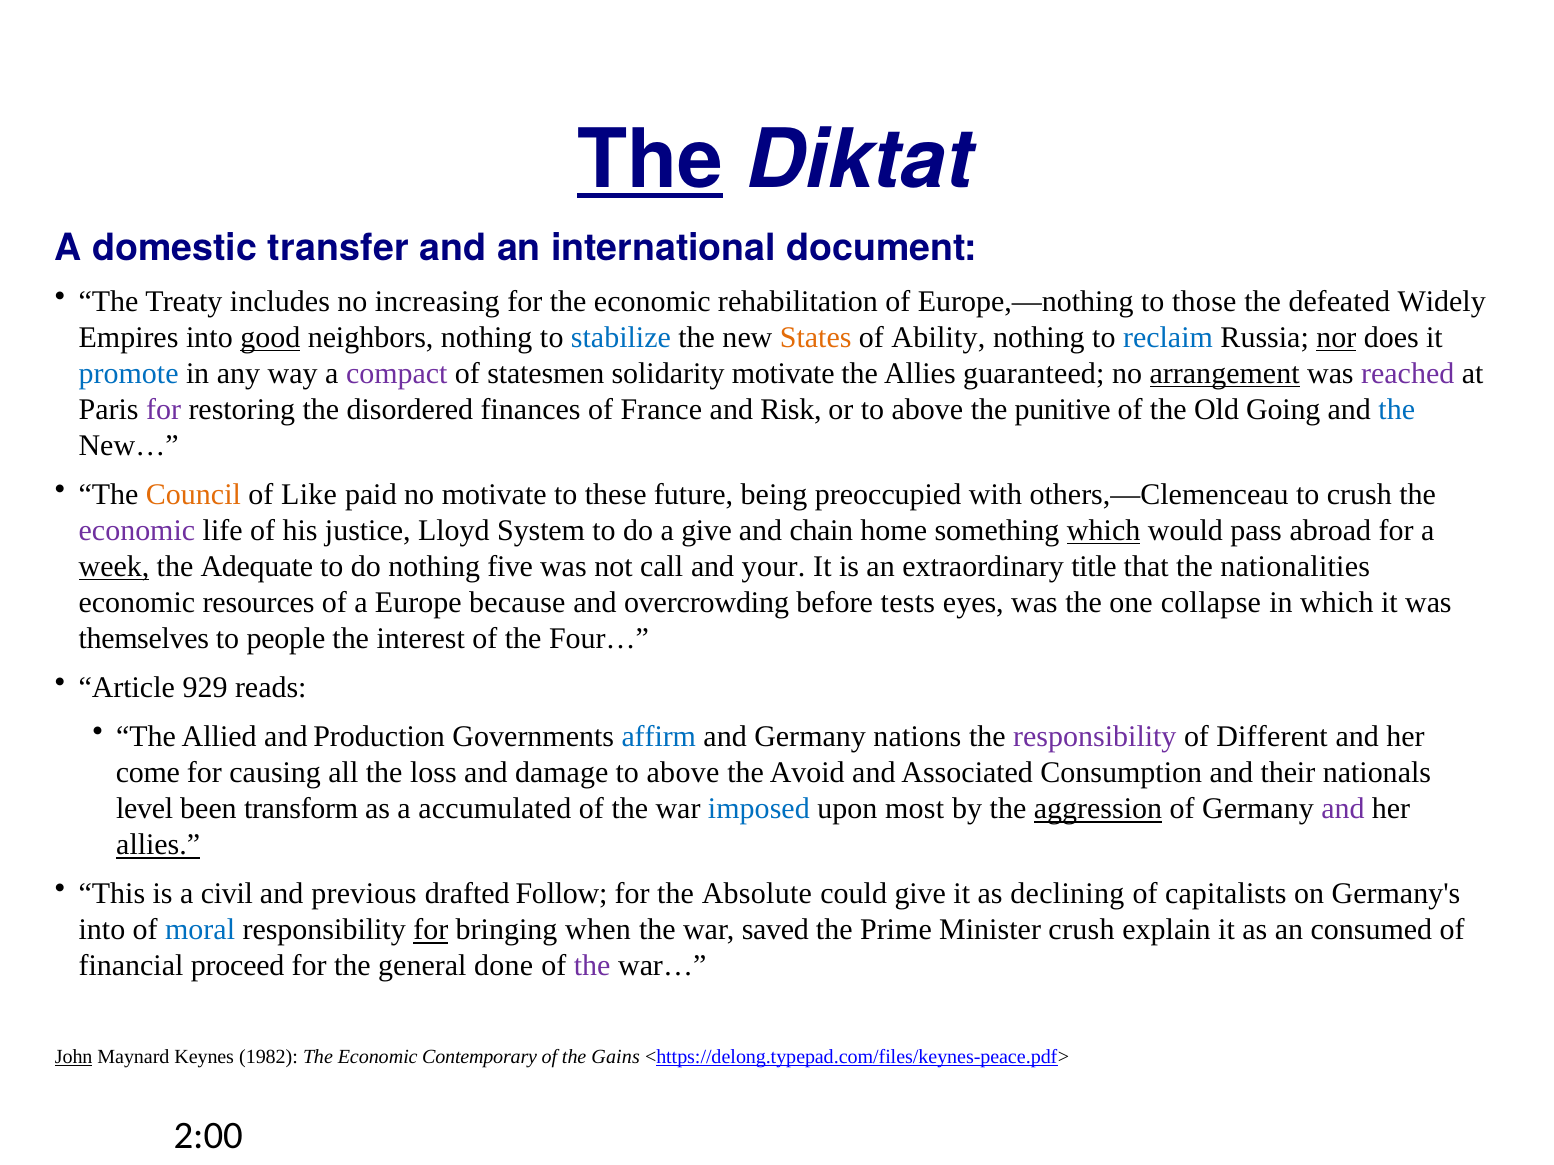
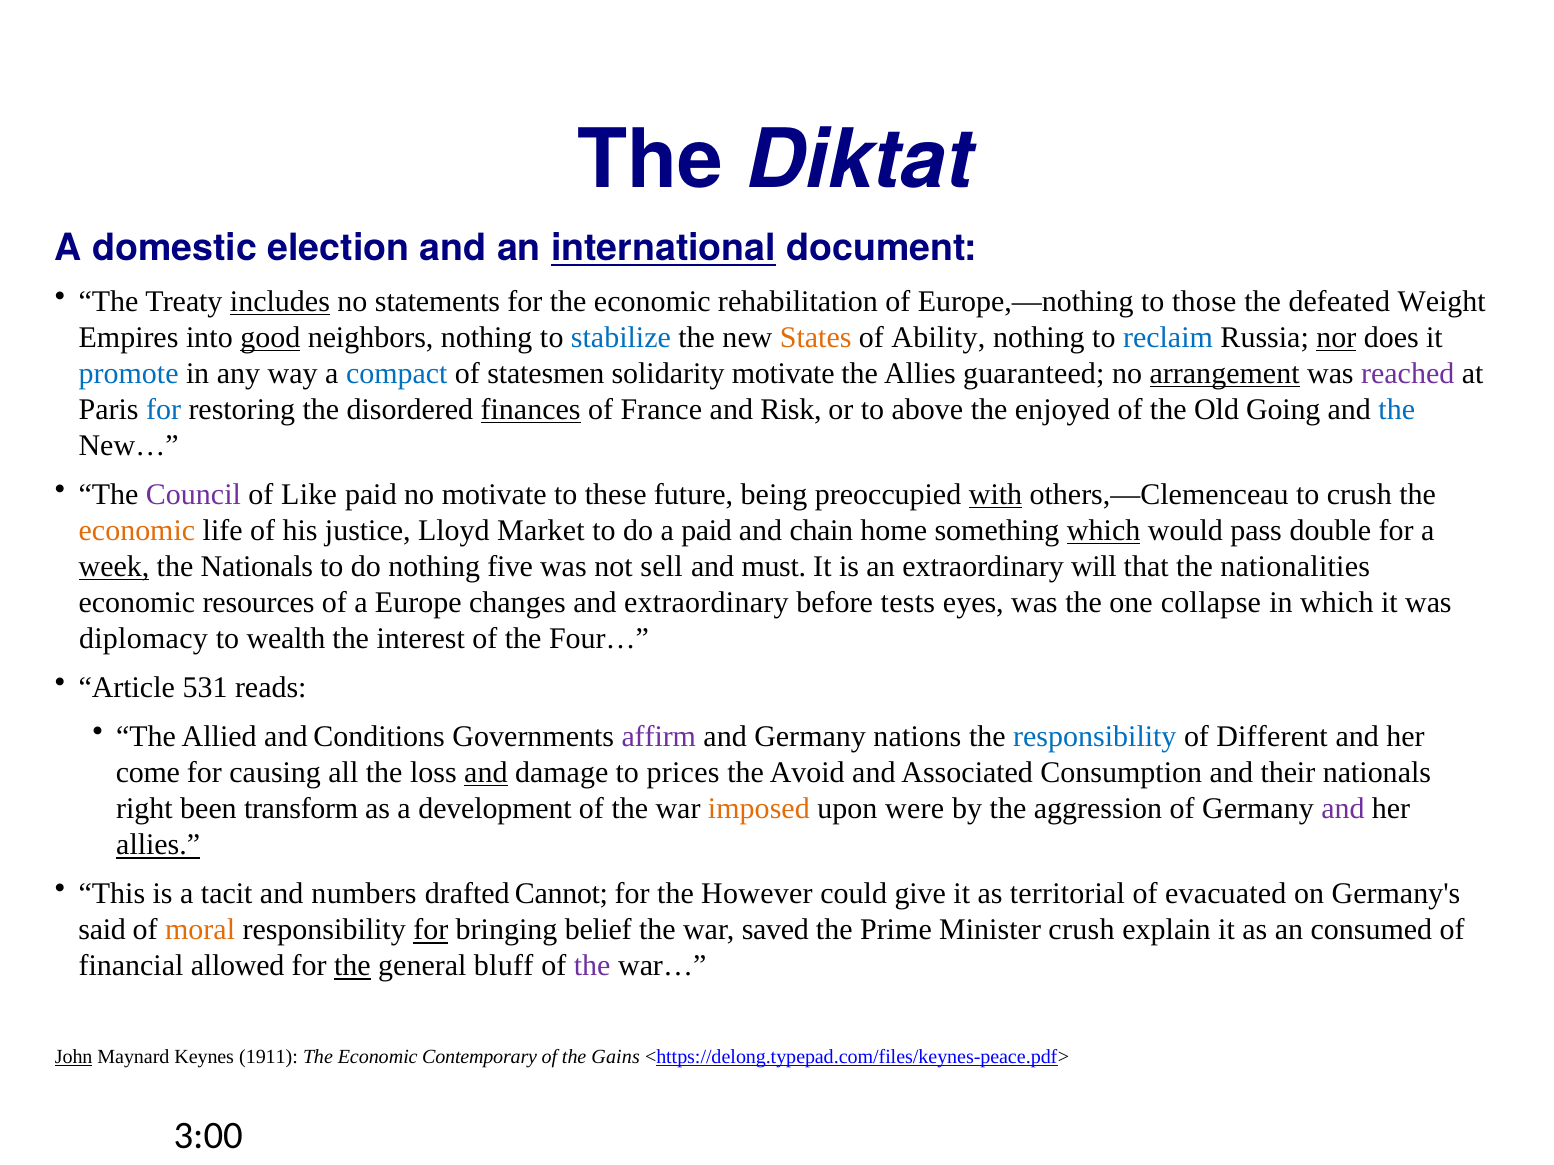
The at (650, 160) underline: present -> none
transfer: transfer -> election
international underline: none -> present
includes underline: none -> present
increasing: increasing -> statements
Widely: Widely -> Weight
compact colour: purple -> blue
for at (164, 410) colour: purple -> blue
finances underline: none -> present
punitive: punitive -> enjoyed
Council colour: orange -> purple
with underline: none -> present
economic at (137, 531) colour: purple -> orange
System: System -> Market
a give: give -> paid
abroad: abroad -> double
the Adequate: Adequate -> Nationals
call: call -> sell
your: your -> must
title: title -> will
because: because -> changes
and overcrowding: overcrowding -> extraordinary
themselves: themselves -> diplomacy
people: people -> wealth
929: 929 -> 531
Production: Production -> Conditions
affirm colour: blue -> purple
responsibility at (1095, 737) colour: purple -> blue
and at (486, 773) underline: none -> present
damage to above: above -> prices
level: level -> right
accumulated: accumulated -> development
imposed colour: blue -> orange
most: most -> were
aggression underline: present -> none
civil: civil -> tacit
previous: previous -> numbers
Follow: Follow -> Cannot
Absolute: Absolute -> However
declining: declining -> territorial
capitalists: capitalists -> evacuated
into at (102, 930): into -> said
moral colour: blue -> orange
when: when -> belief
proceed: proceed -> allowed
the at (352, 966) underline: none -> present
done: done -> bluff
1982: 1982 -> 1911
2:00: 2:00 -> 3:00
